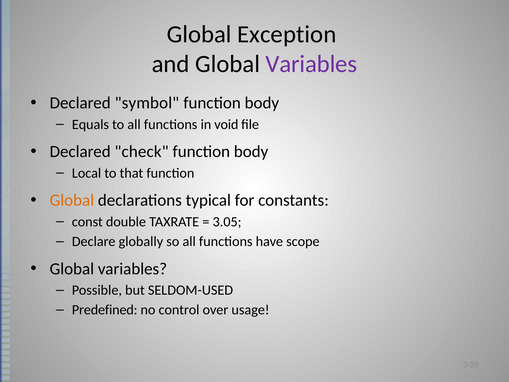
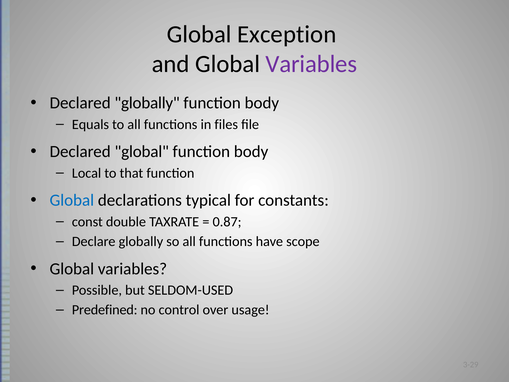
Declared symbol: symbol -> globally
void: void -> files
Declared check: check -> global
Global at (72, 200) colour: orange -> blue
3.05: 3.05 -> 0.87
